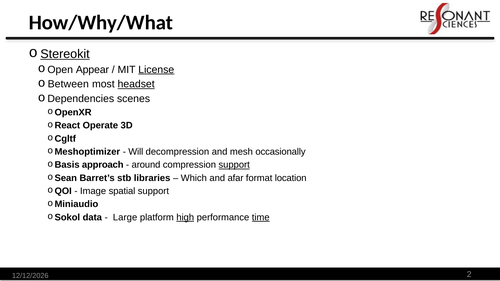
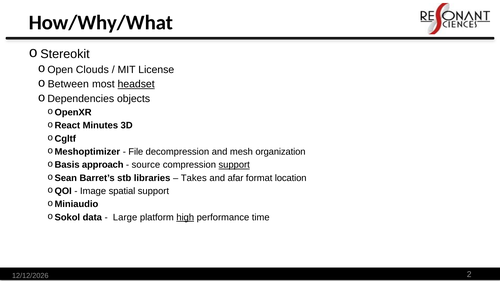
Stereokit underline: present -> none
Appear: Appear -> Clouds
License underline: present -> none
scenes: scenes -> objects
Operate: Operate -> Minutes
Will: Will -> File
occasionally: occasionally -> organization
around: around -> source
Which: Which -> Takes
time underline: present -> none
